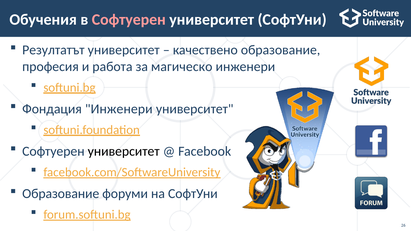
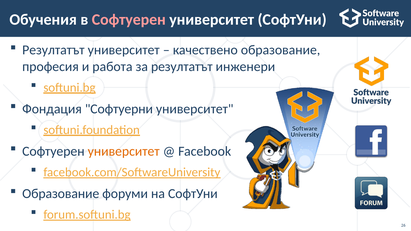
за магическо: магическо -> резултатът
Фондация Инженери: Инженери -> Софтуерни
университет at (124, 151) colour: black -> orange
